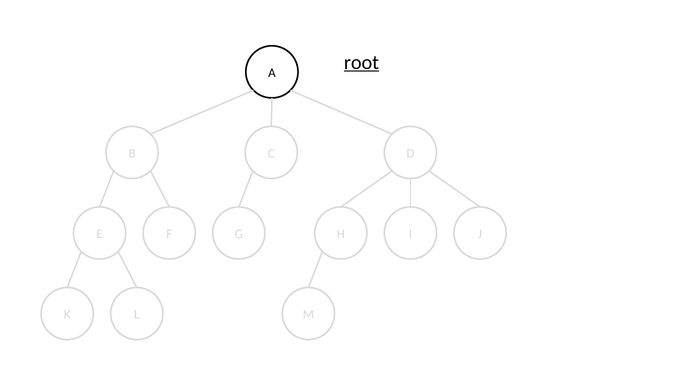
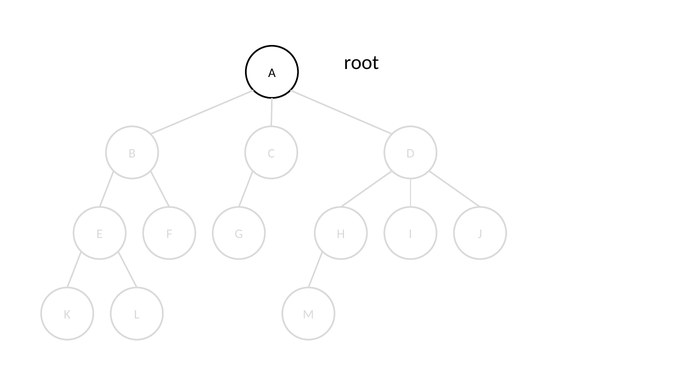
root underline: present -> none
